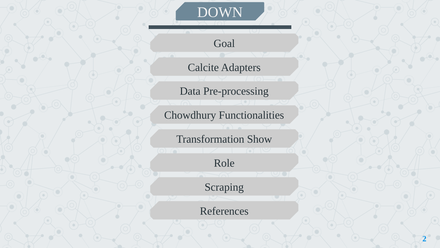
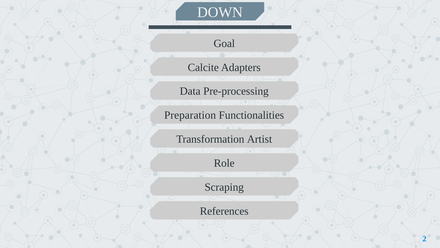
Chowdhury: Chowdhury -> Preparation
Show: Show -> Artist
